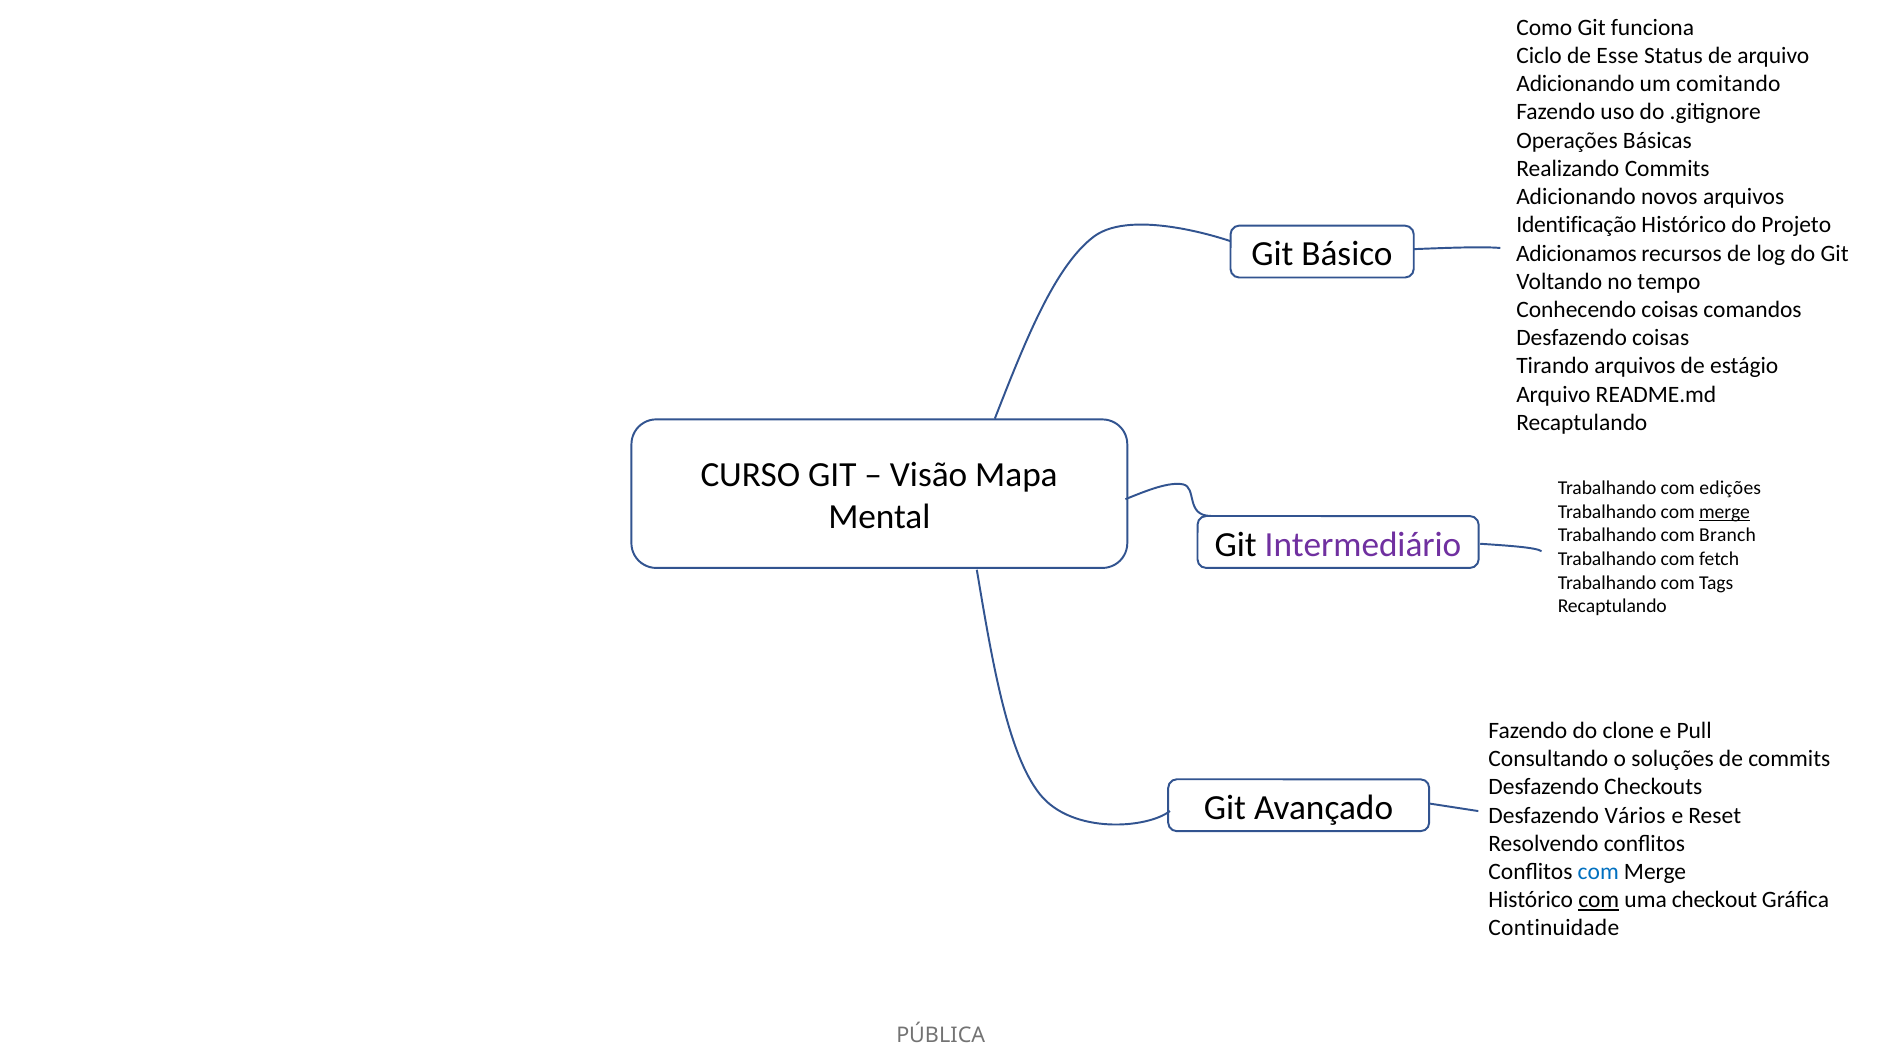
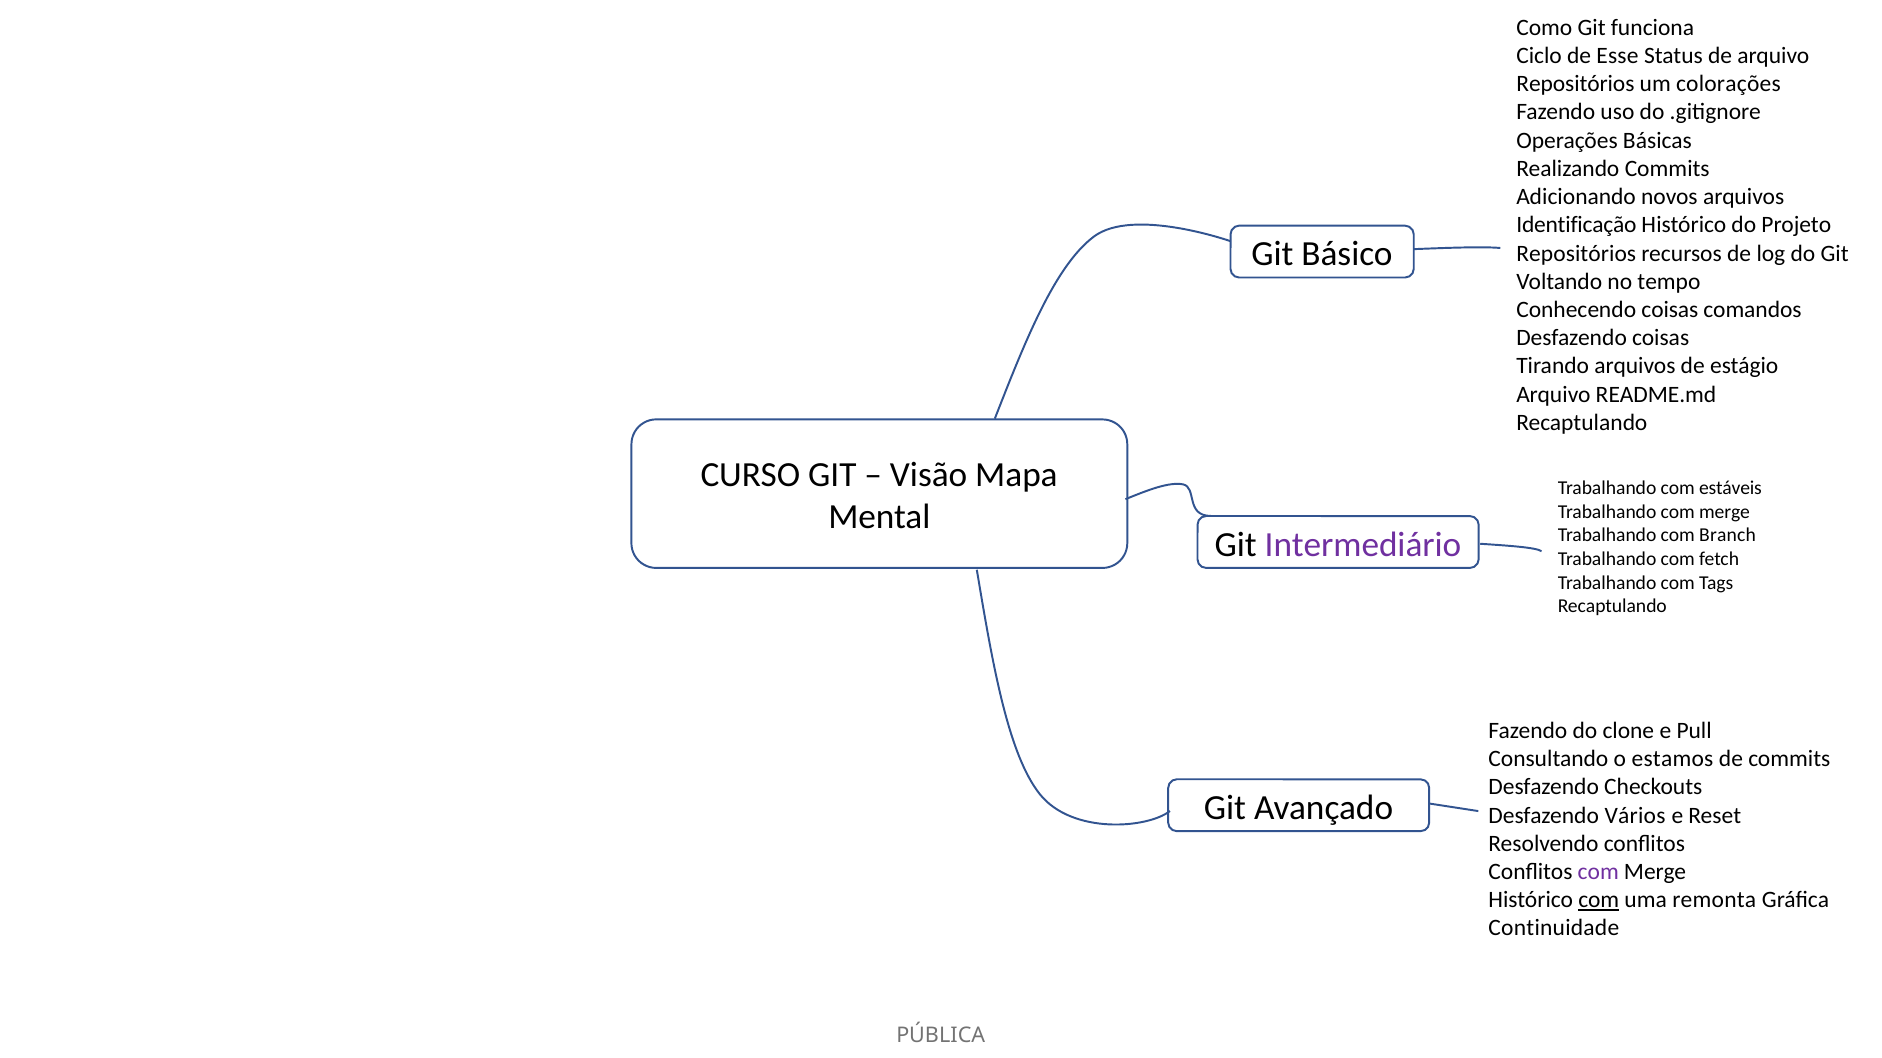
Adicionando at (1575, 84): Adicionando -> Repositórios
comitando: comitando -> colorações
Adicionamos at (1576, 253): Adicionamos -> Repositórios
edições: edições -> estáveis
merge at (1725, 512) underline: present -> none
soluções: soluções -> estamos
com at (1598, 872) colour: blue -> purple
checkout: checkout -> remonta
